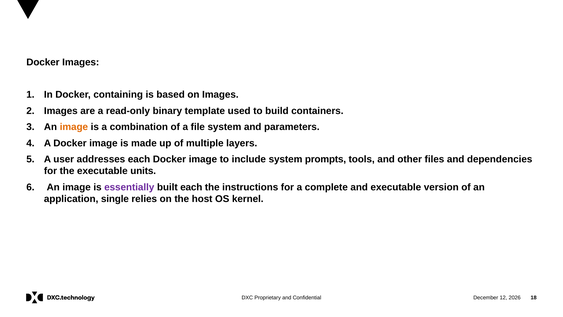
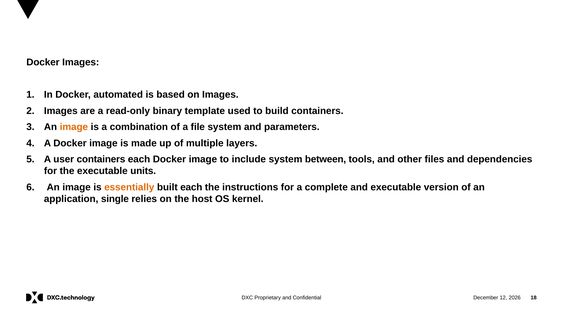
containing: containing -> automated
user addresses: addresses -> containers
prompts: prompts -> between
essentially colour: purple -> orange
